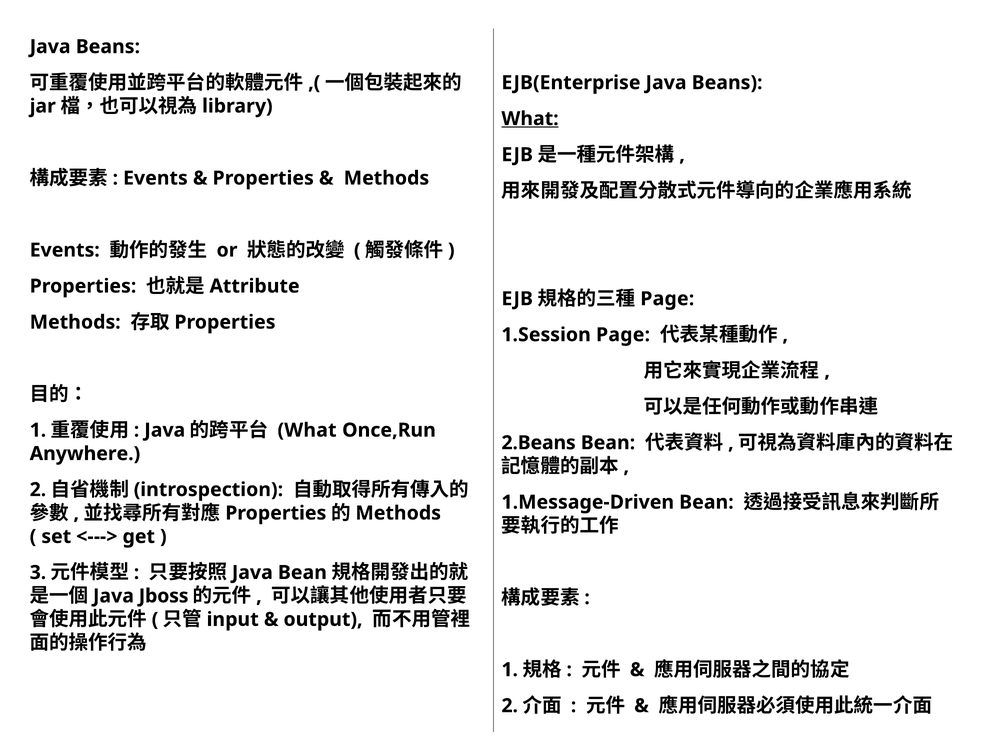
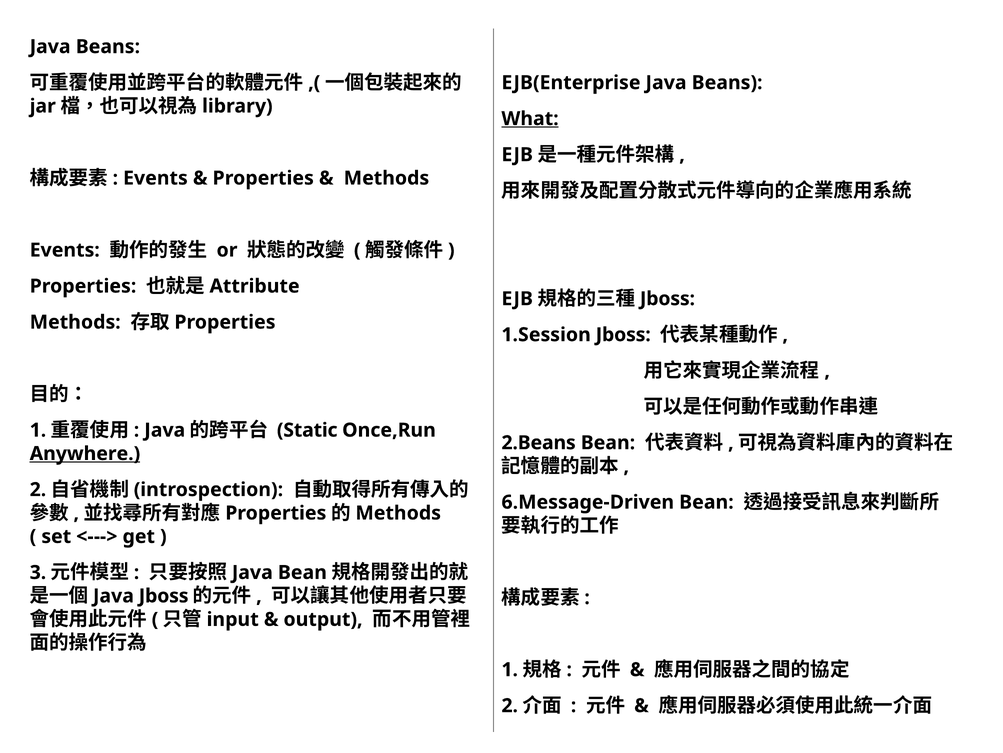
Page at (667, 298): Page -> Jboss
1.Session Page: Page -> Jboss
What at (307, 430): What -> Static
Anywhere underline: none -> present
1.Message-Driven: 1.Message-Driven -> 6.Message-Driven
